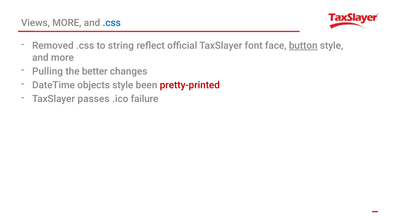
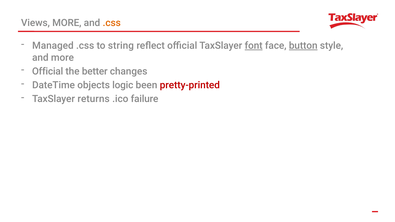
.css at (112, 23) colour: blue -> orange
Removed: Removed -> Managed
font underline: none -> present
Pulling at (48, 71): Pulling -> Official
objects style: style -> logic
passes: passes -> returns
